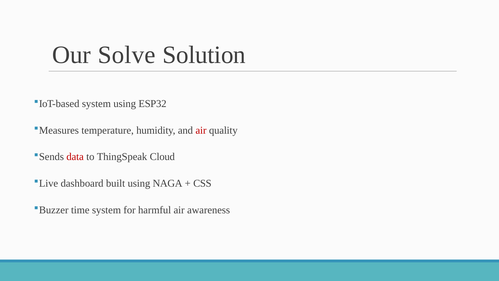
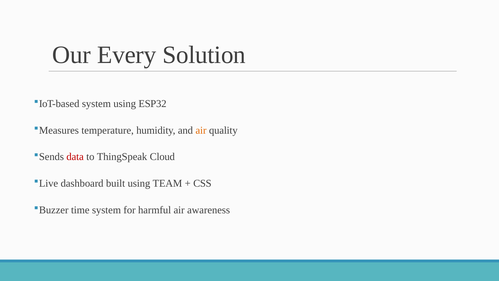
Solve: Solve -> Every
air at (201, 130) colour: red -> orange
NAGA: NAGA -> TEAM
